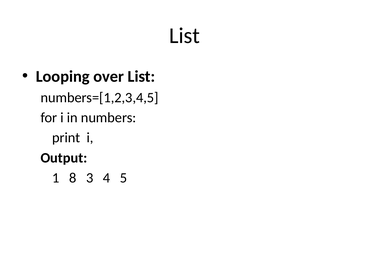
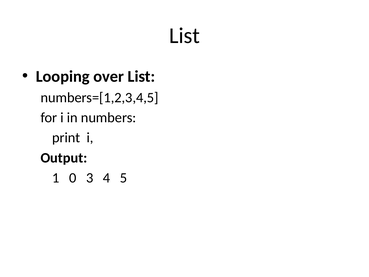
8: 8 -> 0
